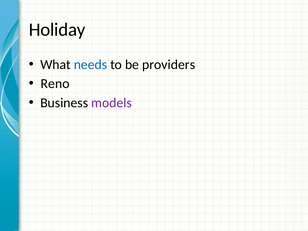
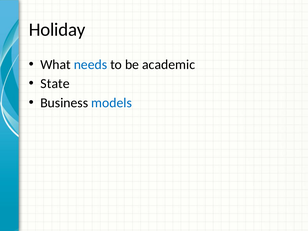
providers: providers -> academic
Reno: Reno -> State
models colour: purple -> blue
